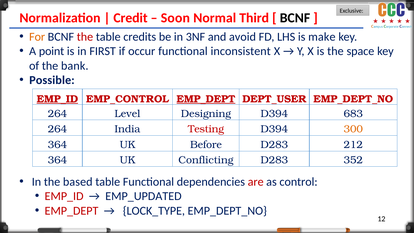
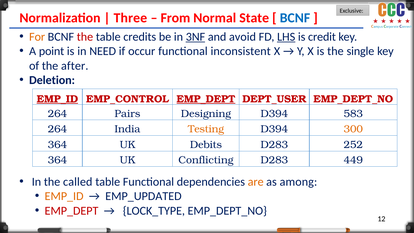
Credit: Credit -> Three
Soon: Soon -> From
Third: Third -> State
BCNF at (295, 18) colour: black -> blue
3NF underline: none -> present
LHS underline: none -> present
make: make -> credit
FIRST: FIRST -> NEED
space: space -> single
bank: bank -> after
Possible: Possible -> Deletion
Level: Level -> Pairs
683: 683 -> 583
Testing colour: red -> orange
Before: Before -> Debits
212: 212 -> 252
352: 352 -> 449
based: based -> called
are colour: red -> orange
control: control -> among
EMP_ID at (64, 196) colour: red -> orange
